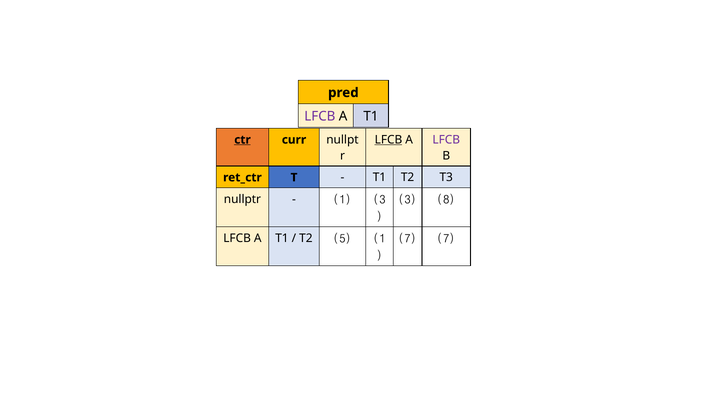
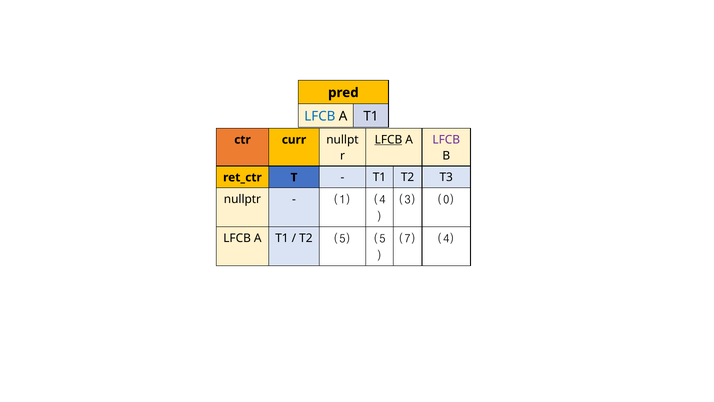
LFCB at (320, 116) colour: purple -> blue
ctr underline: present -> none
8: 8 -> 0
1 3: 3 -> 4
7 7: 7 -> 4
5 1: 1 -> 5
